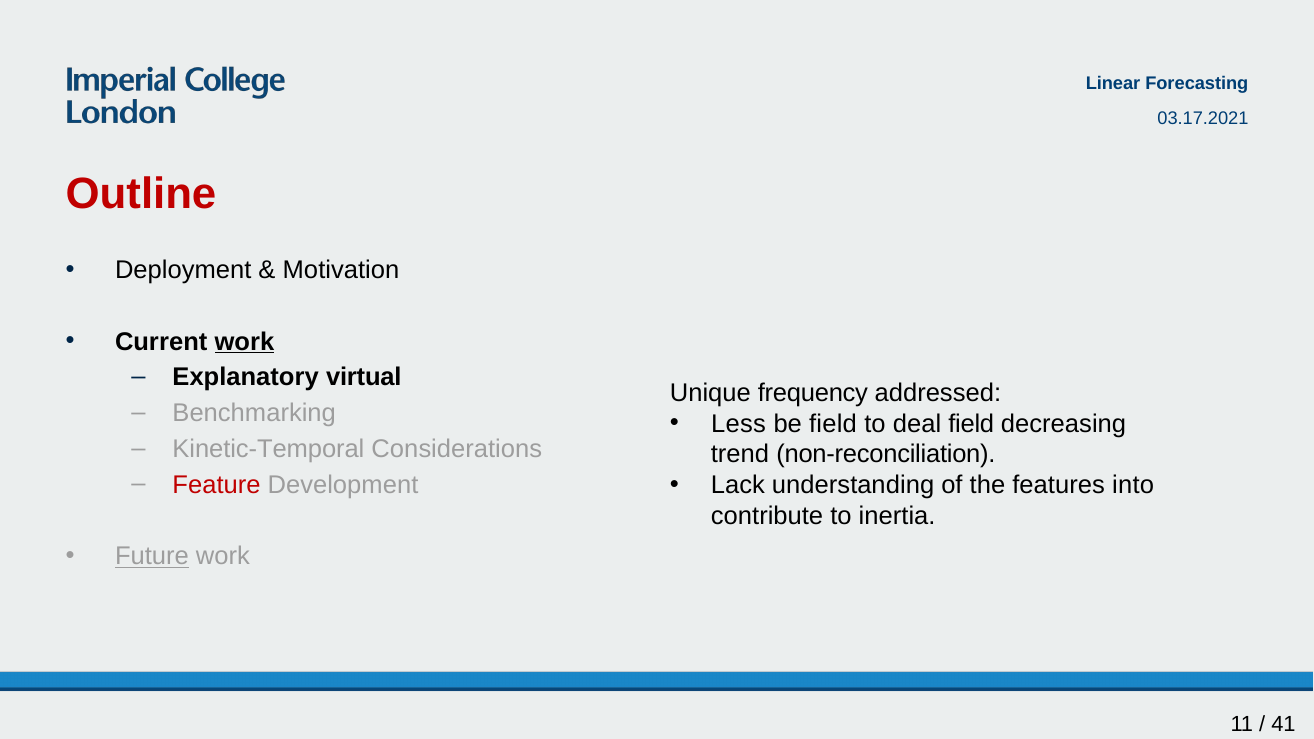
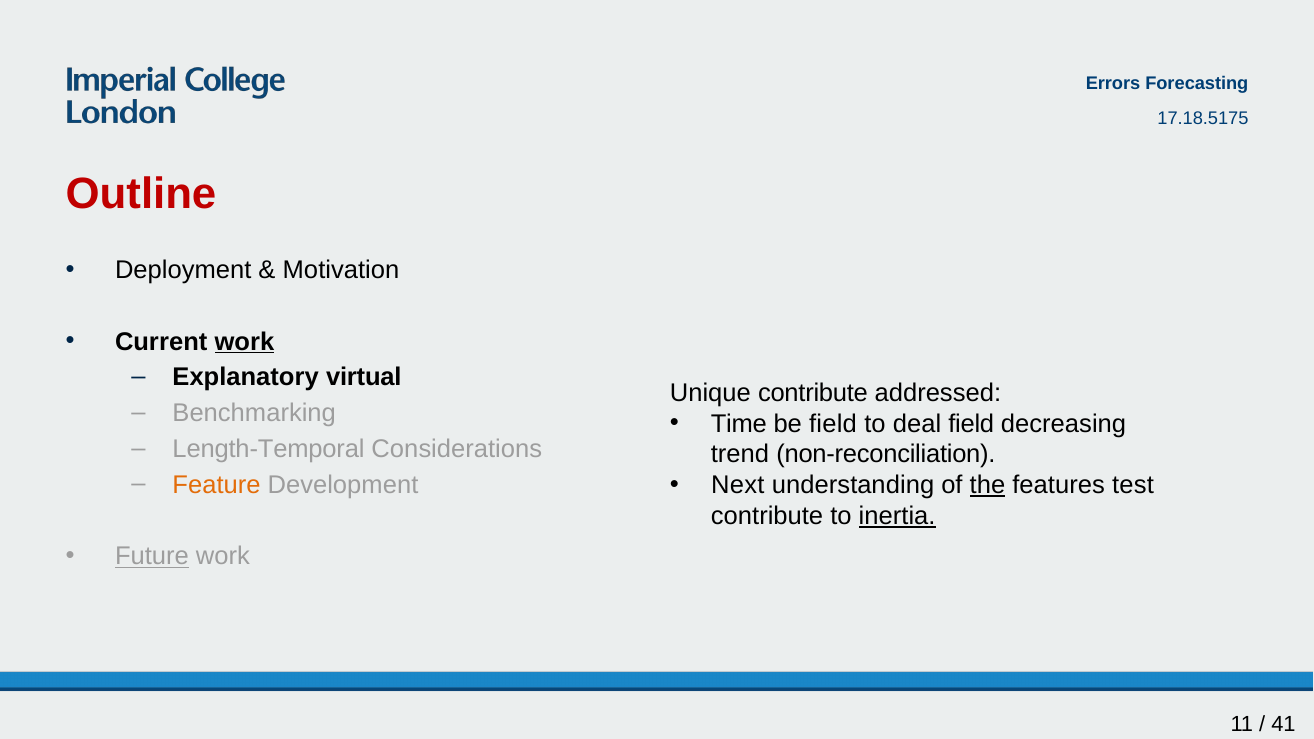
Linear: Linear -> Errors
03.17.2021: 03.17.2021 -> 17.18.5175
Unique frequency: frequency -> contribute
Less: Less -> Time
Kinetic-Temporal: Kinetic-Temporal -> Length-Temporal
Feature colour: red -> orange
Lack: Lack -> Next
the underline: none -> present
into: into -> test
inertia underline: none -> present
